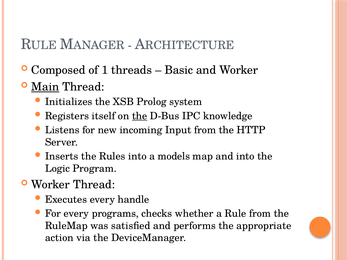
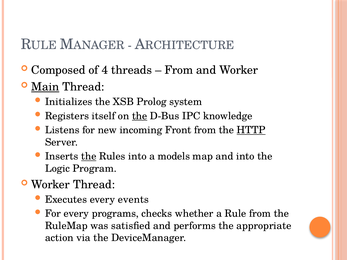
1: 1 -> 4
Basic at (179, 70): Basic -> From
Input: Input -> Front
HTTP underline: none -> present
the at (89, 157) underline: none -> present
handle: handle -> events
